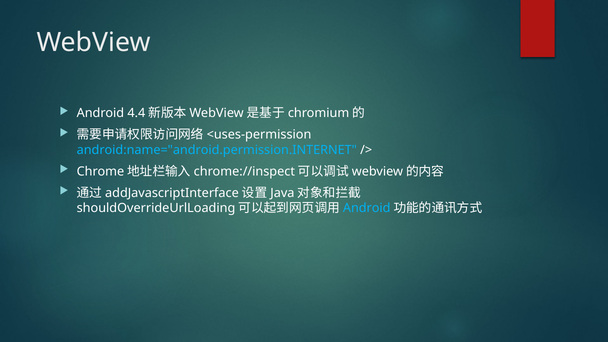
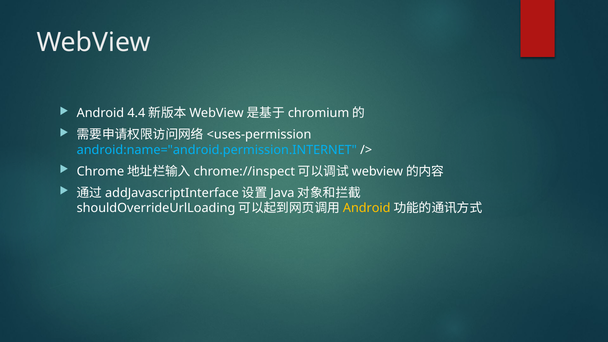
Android at (367, 208) colour: light blue -> yellow
